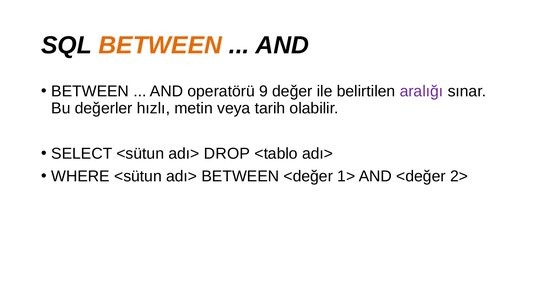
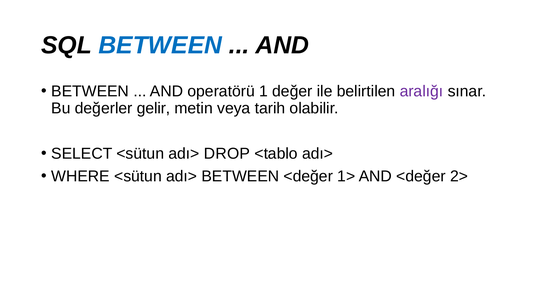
BETWEEN at (160, 45) colour: orange -> blue
9: 9 -> 1
hızlı: hızlı -> gelir
